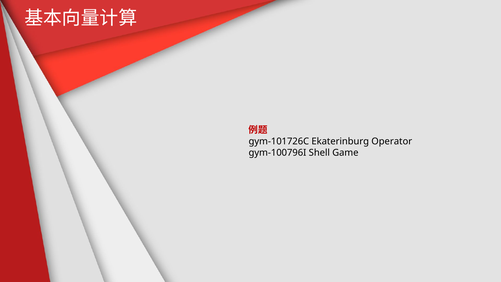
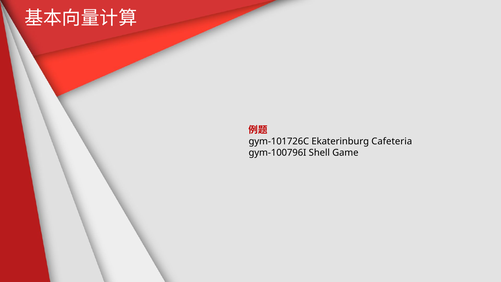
Operator: Operator -> Cafeteria
